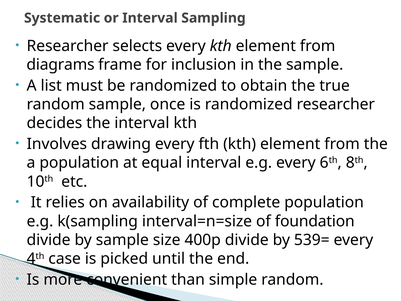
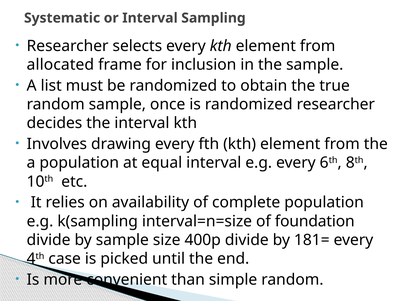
diagrams: diagrams -> allocated
539=: 539= -> 181=
